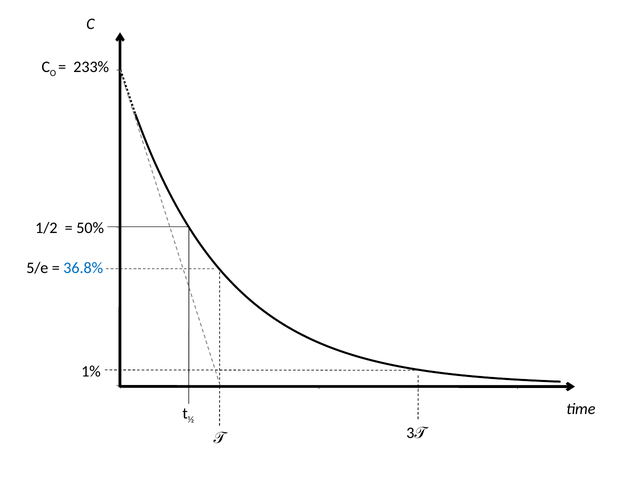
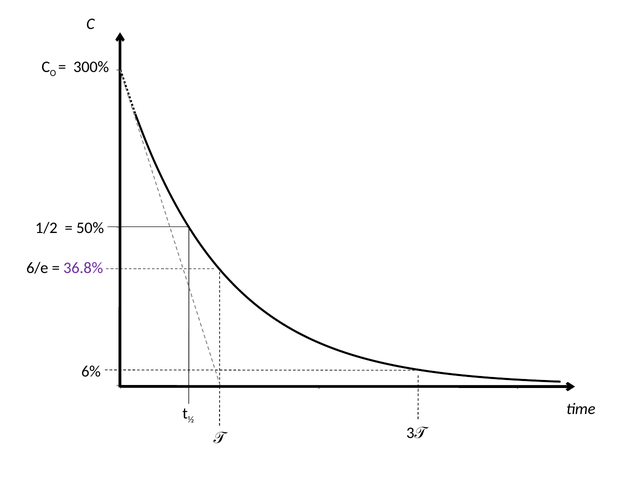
233%: 233% -> 300%
5/e: 5/e -> 6/e
36.8% colour: blue -> purple
1%: 1% -> 6%
